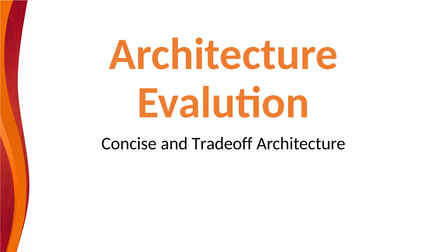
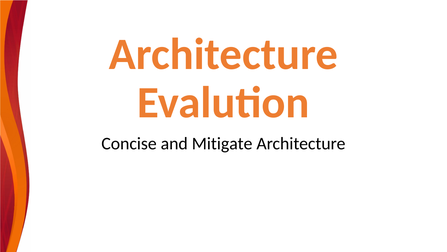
Tradeoff: Tradeoff -> Mitigate
